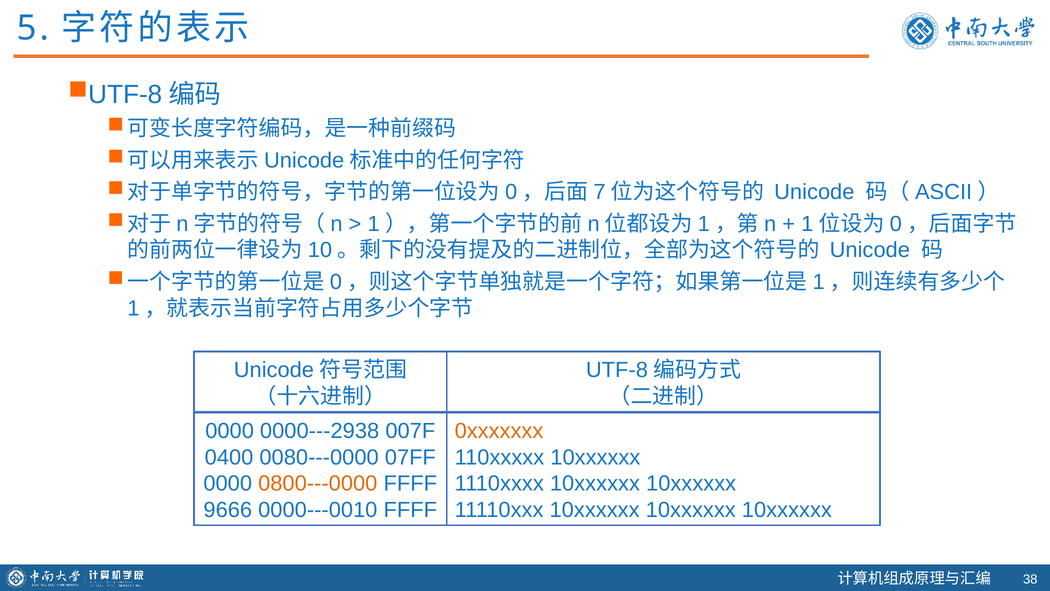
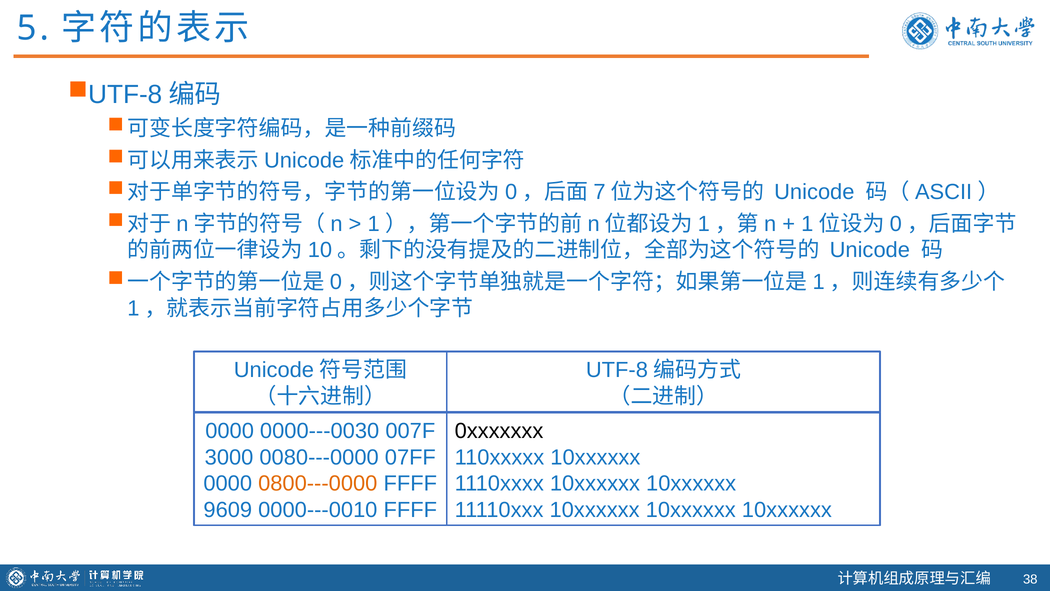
0000---2938: 0000---2938 -> 0000---0030
0xxxxxxx colour: orange -> black
0400: 0400 -> 3000
9666: 9666 -> 9609
